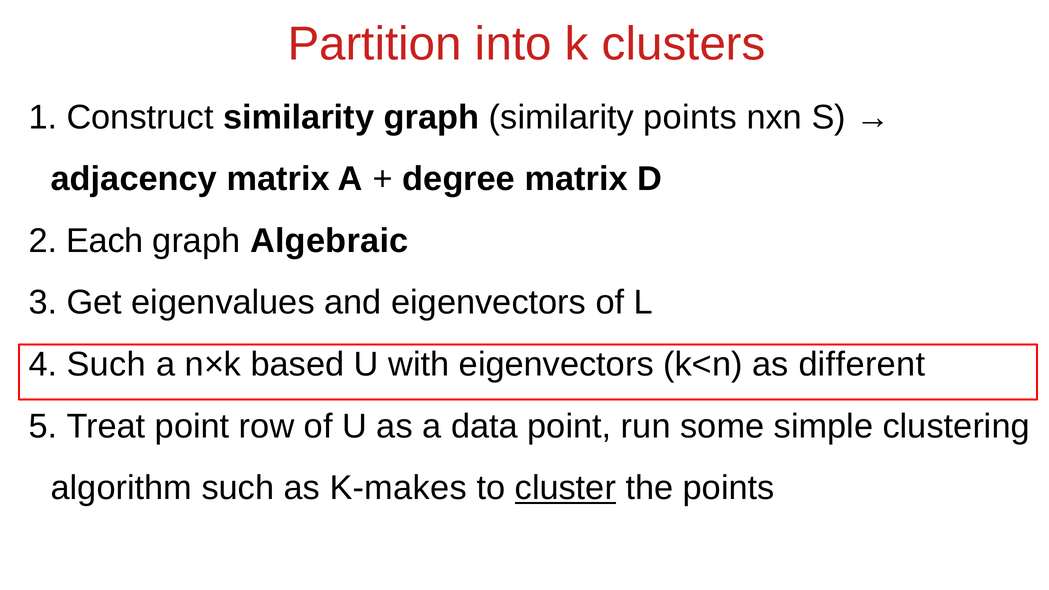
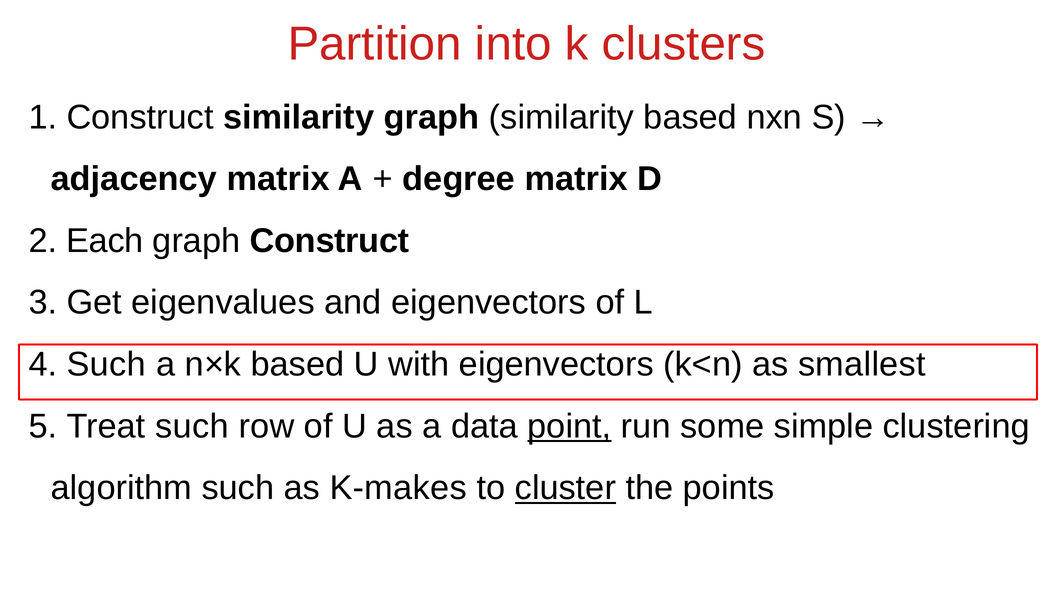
similarity points: points -> based
graph Algebraic: Algebraic -> Construct
different: different -> smallest
Treat point: point -> such
point at (569, 426) underline: none -> present
